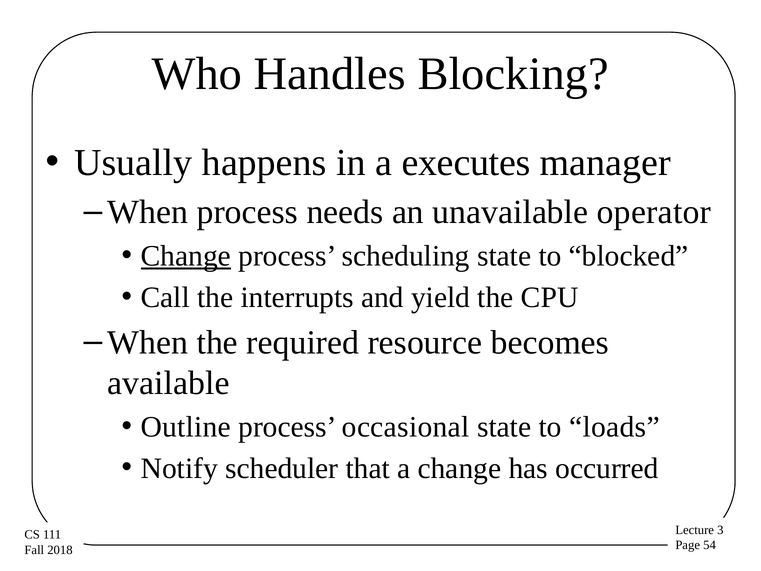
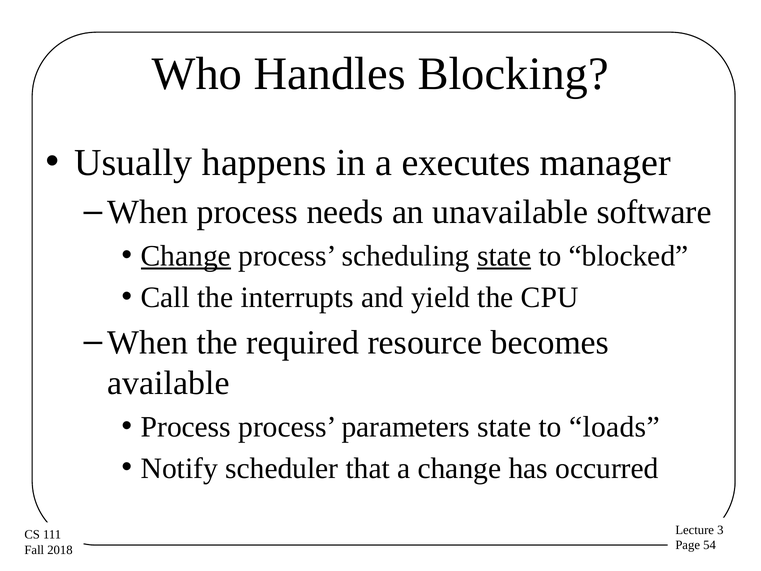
operator: operator -> software
state at (504, 256) underline: none -> present
Outline at (186, 427): Outline -> Process
occasional: occasional -> parameters
